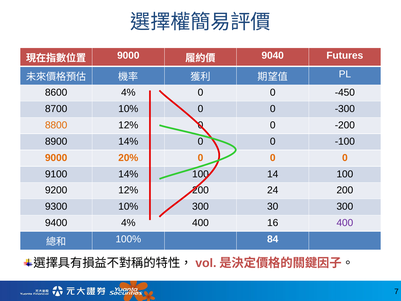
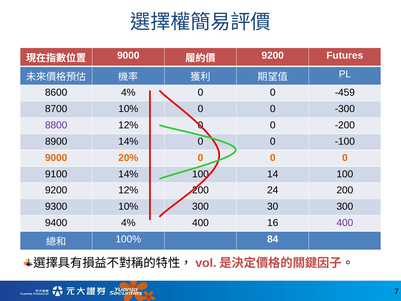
9040 at (273, 56): 9040 -> 9200
-450: -450 -> -459
8800 colour: orange -> purple
